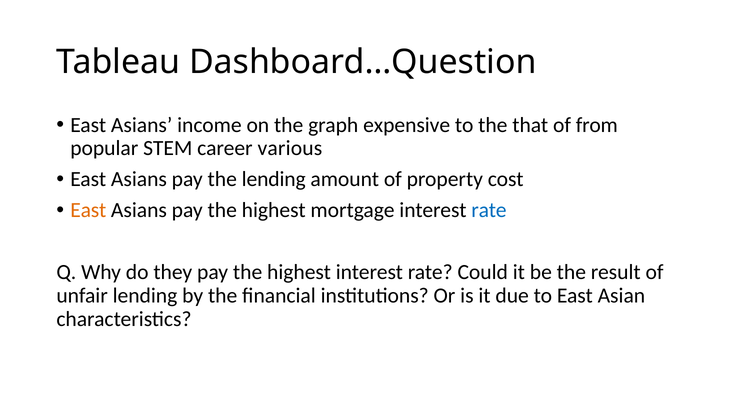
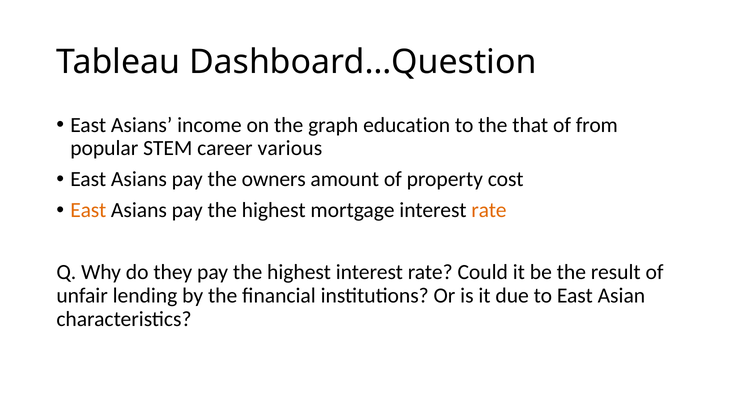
expensive: expensive -> education
the lending: lending -> owners
rate at (489, 210) colour: blue -> orange
